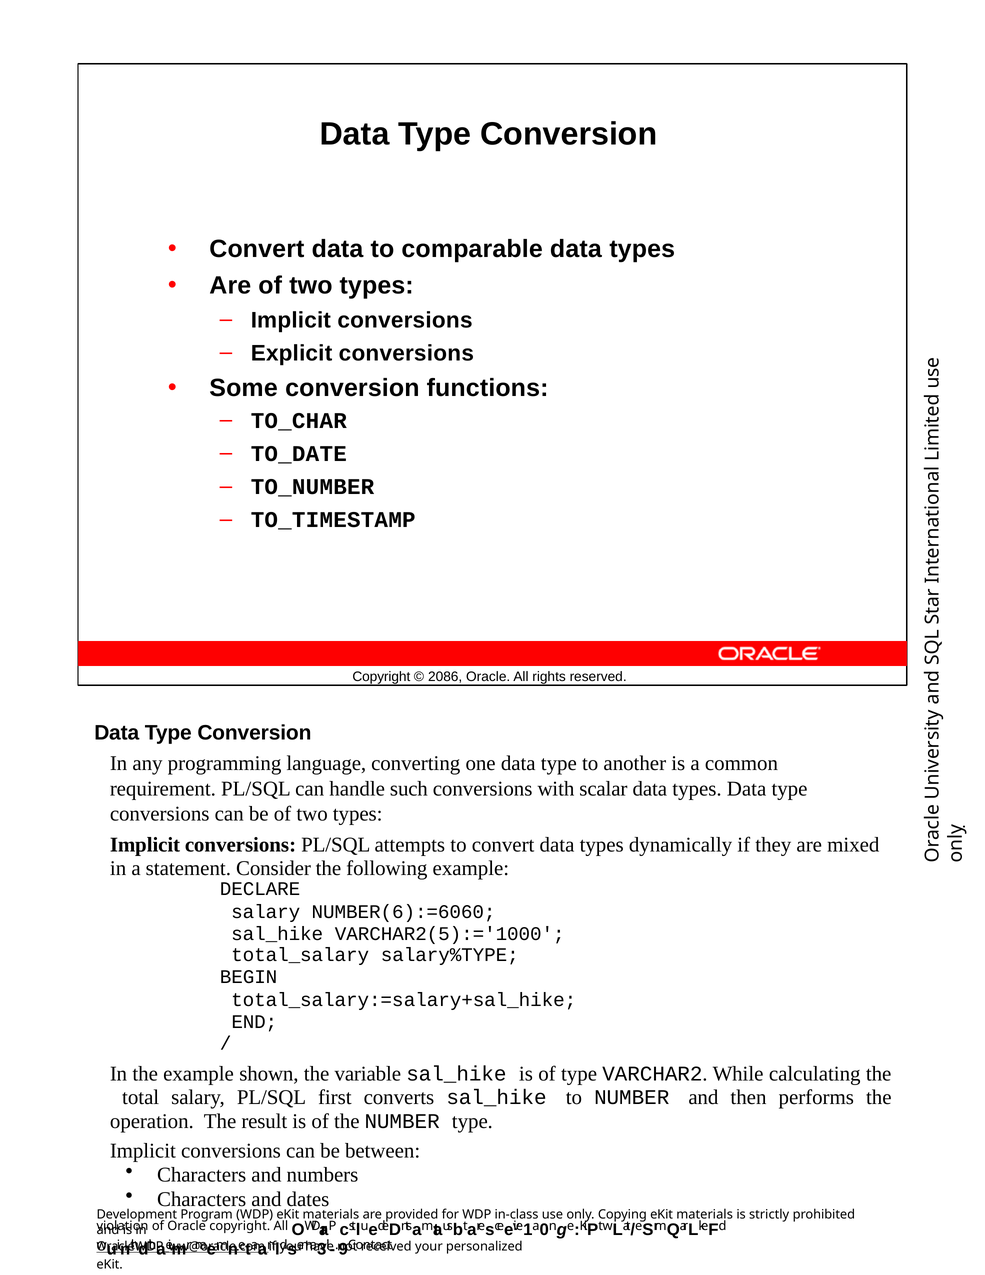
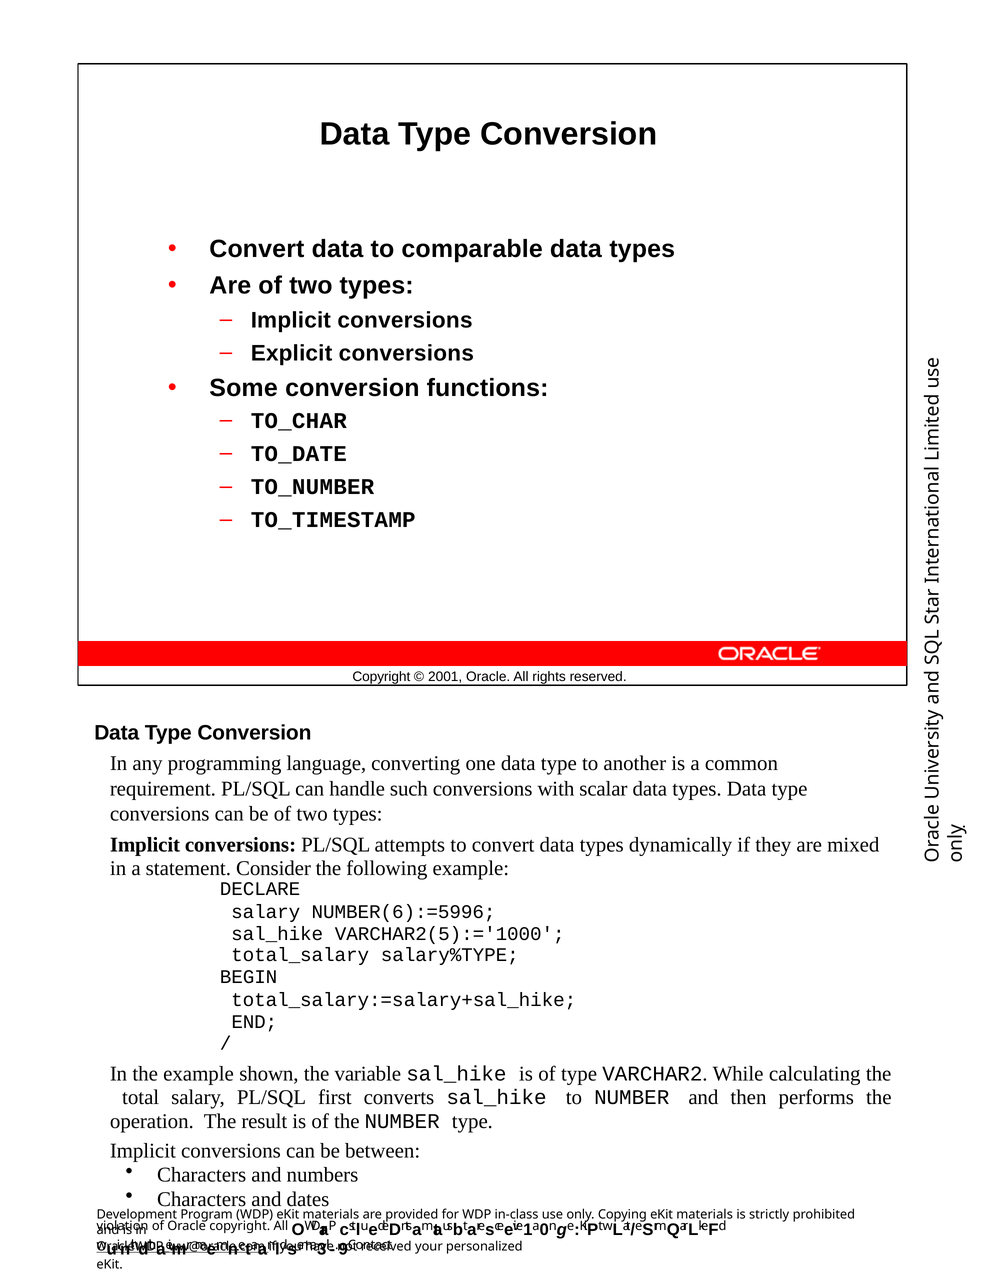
2086: 2086 -> 2001
NUMBER(6):=6060: NUMBER(6):=6060 -> NUMBER(6):=5996
